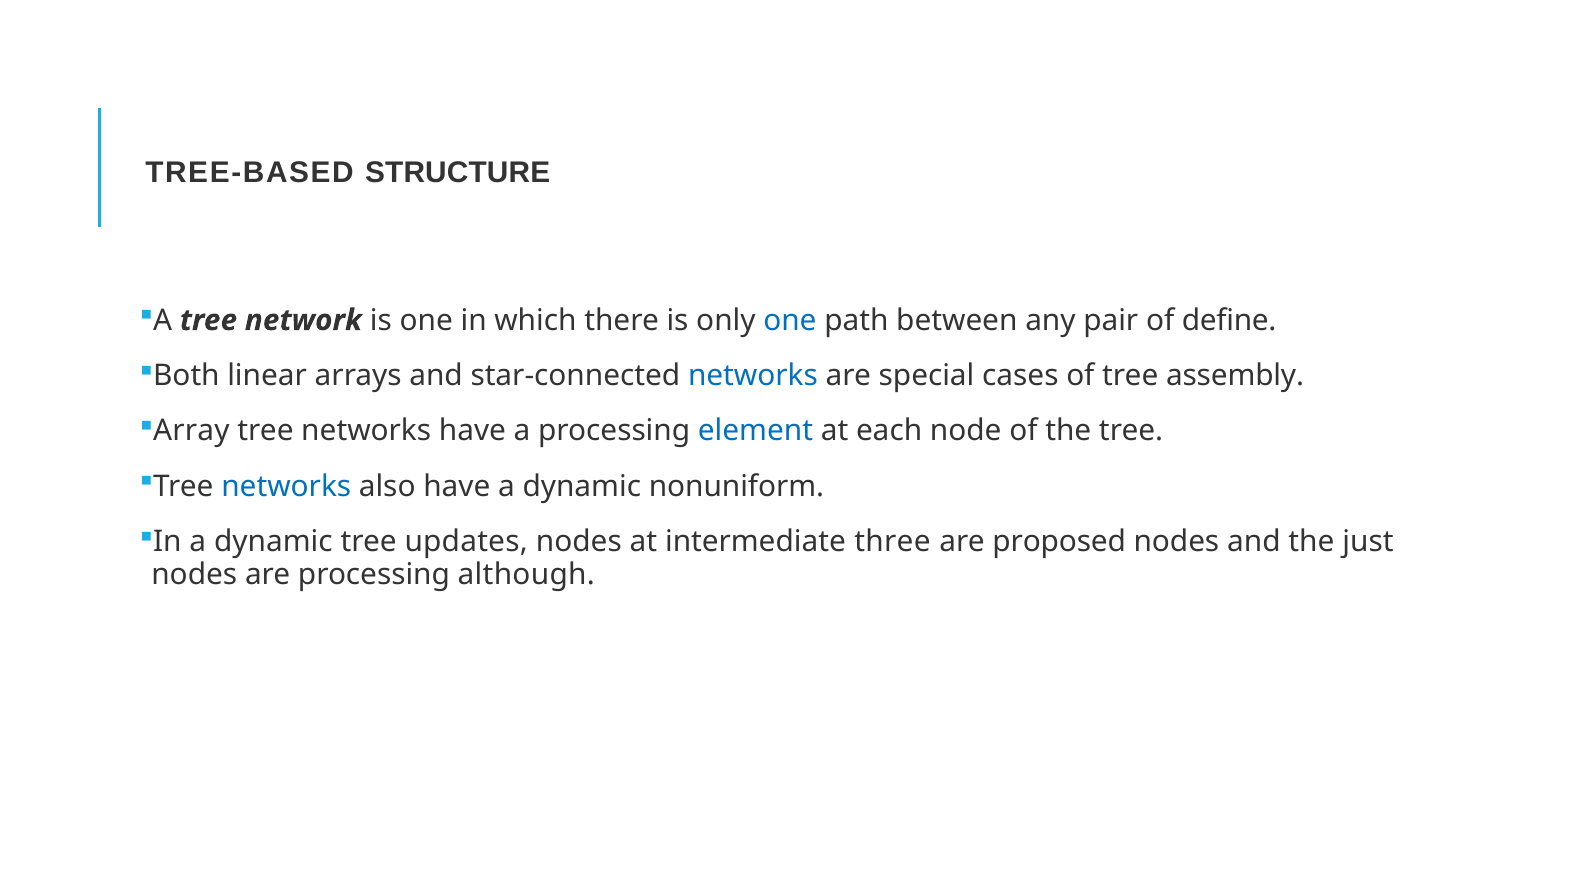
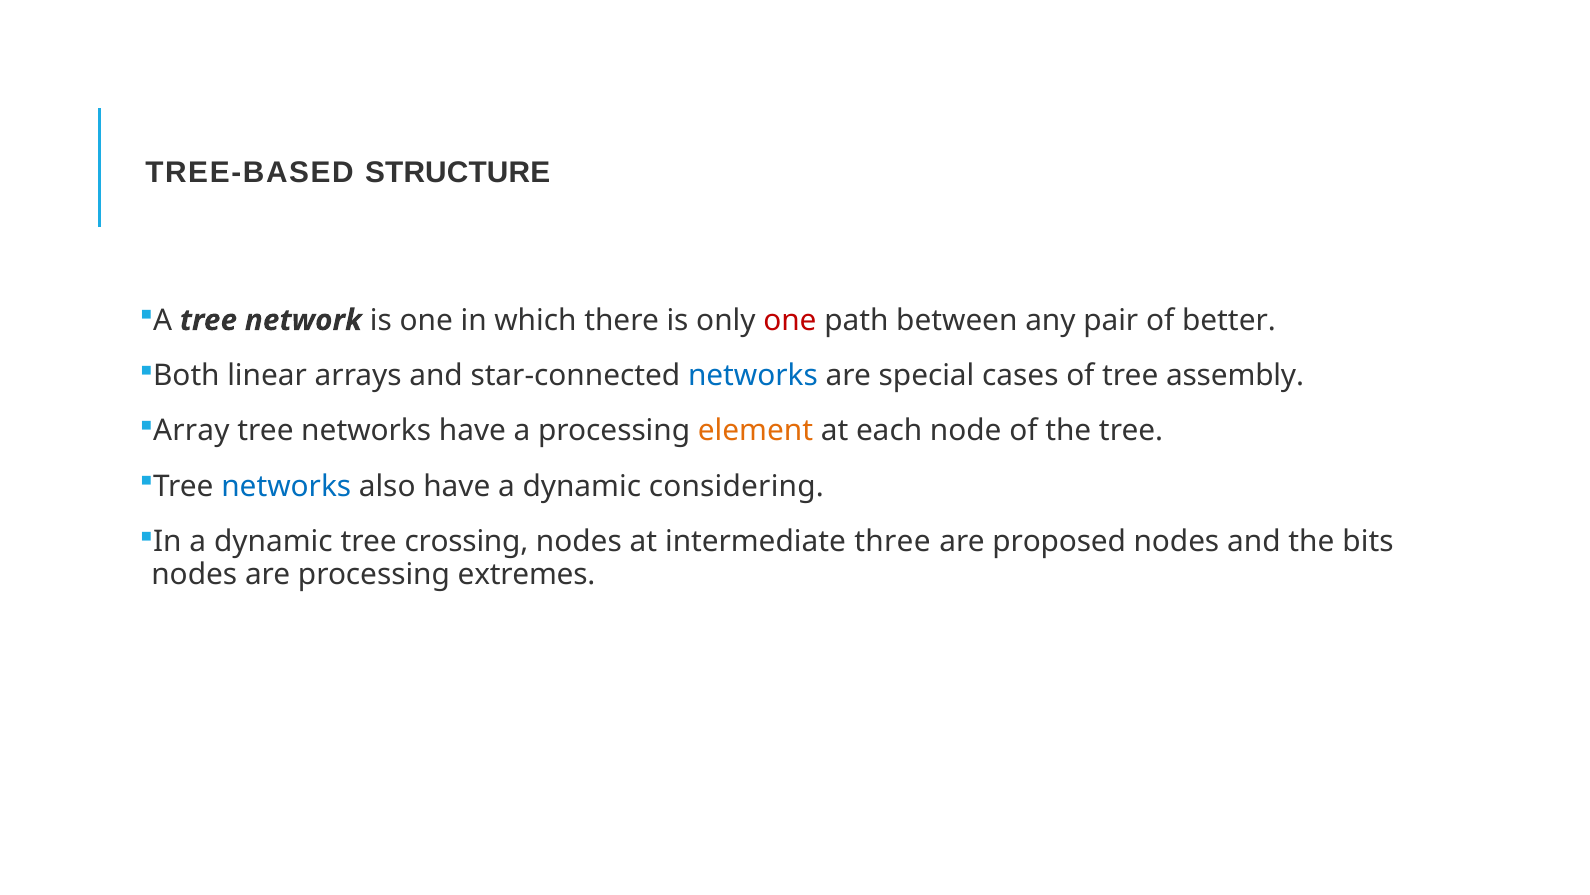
one at (790, 320) colour: blue -> red
define: define -> better
element colour: blue -> orange
nonuniform: nonuniform -> considering
updates: updates -> crossing
just: just -> bits
although: although -> extremes
